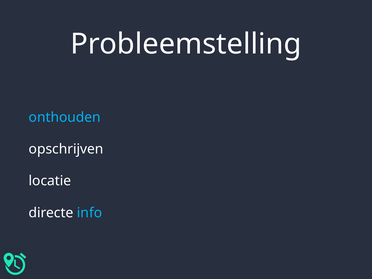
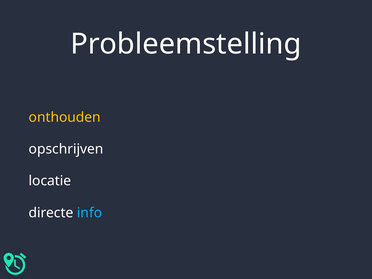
onthouden colour: light blue -> yellow
